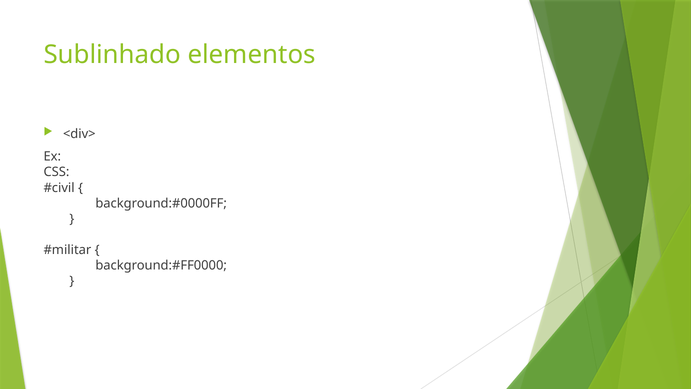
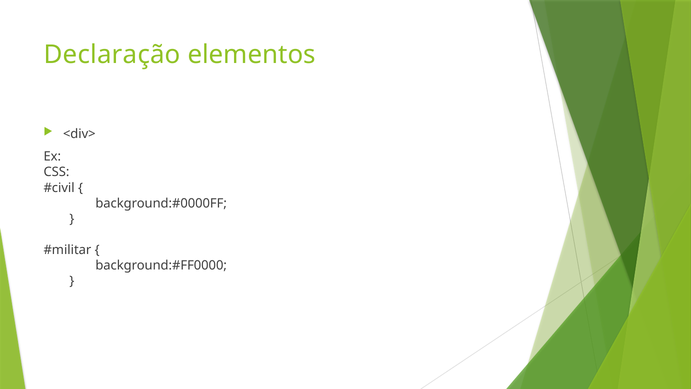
Sublinhado: Sublinhado -> Declaração
